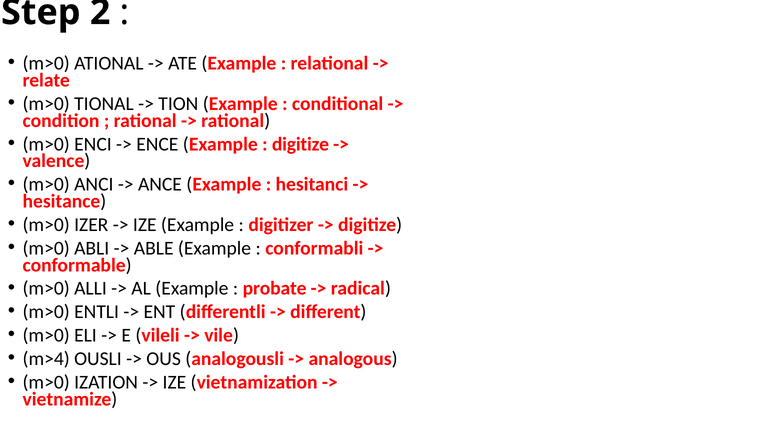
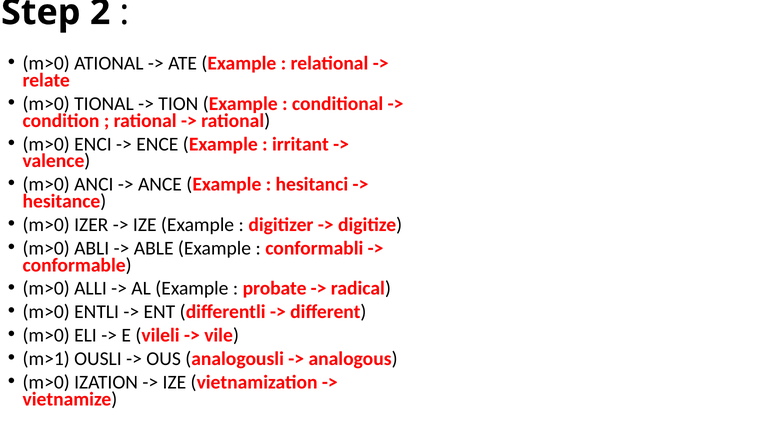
digitize at (300, 144): digitize -> irritant
m>4: m>4 -> m>1
